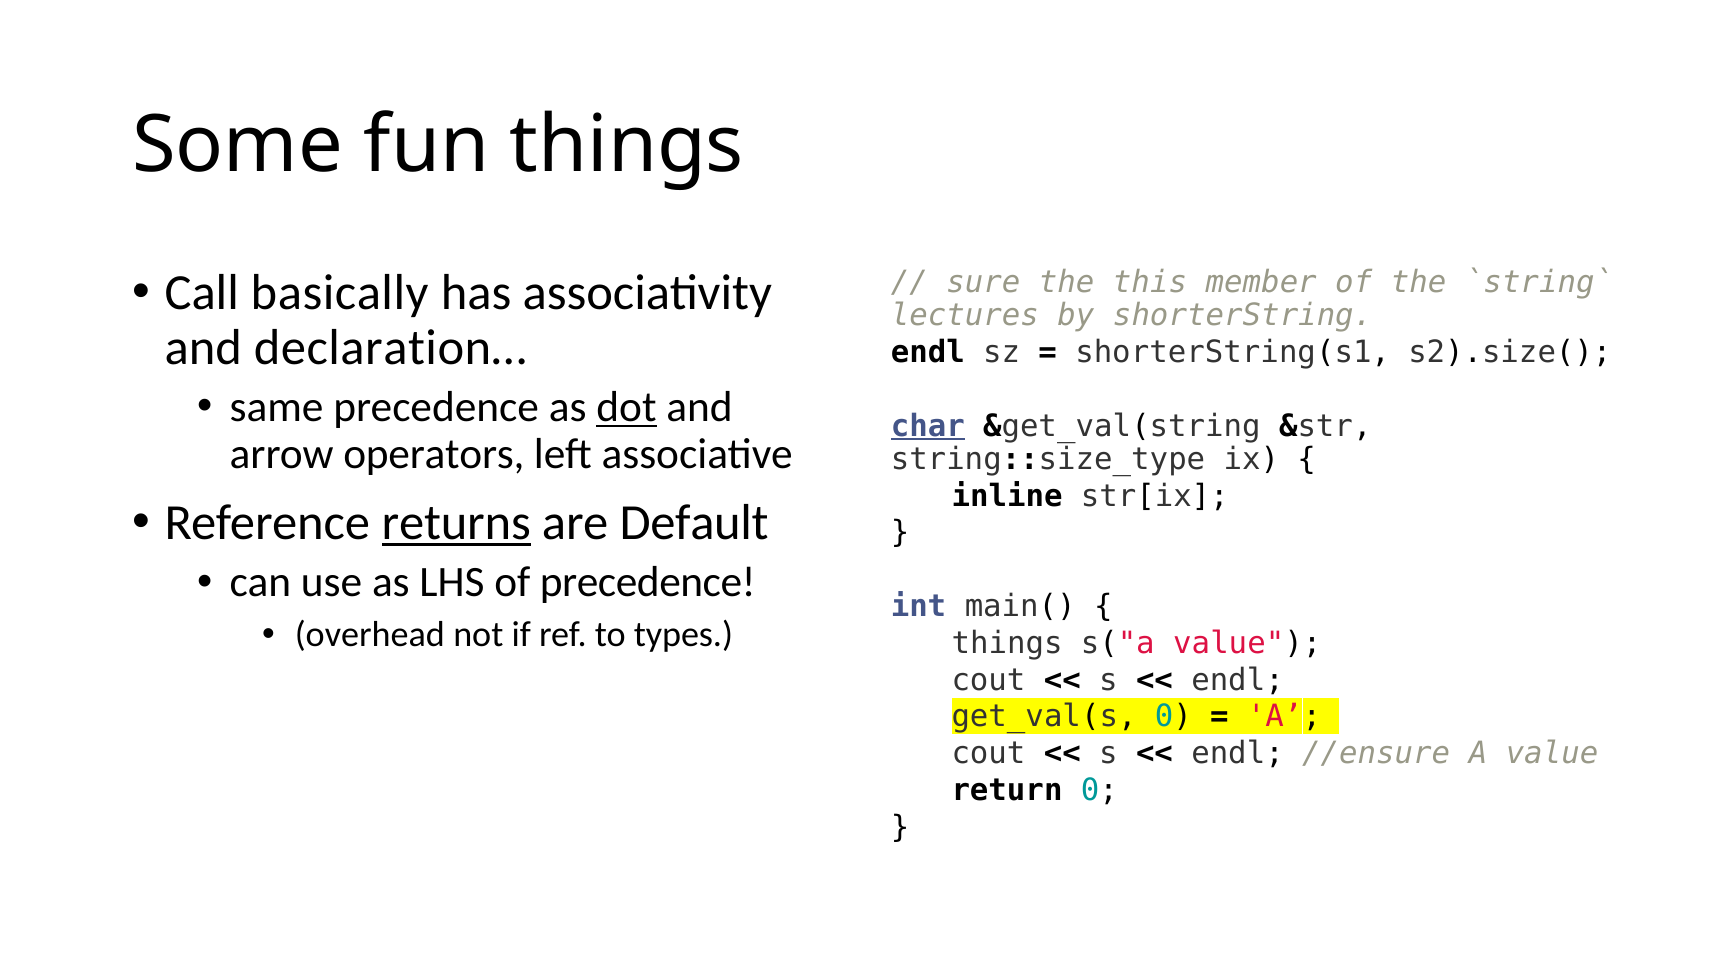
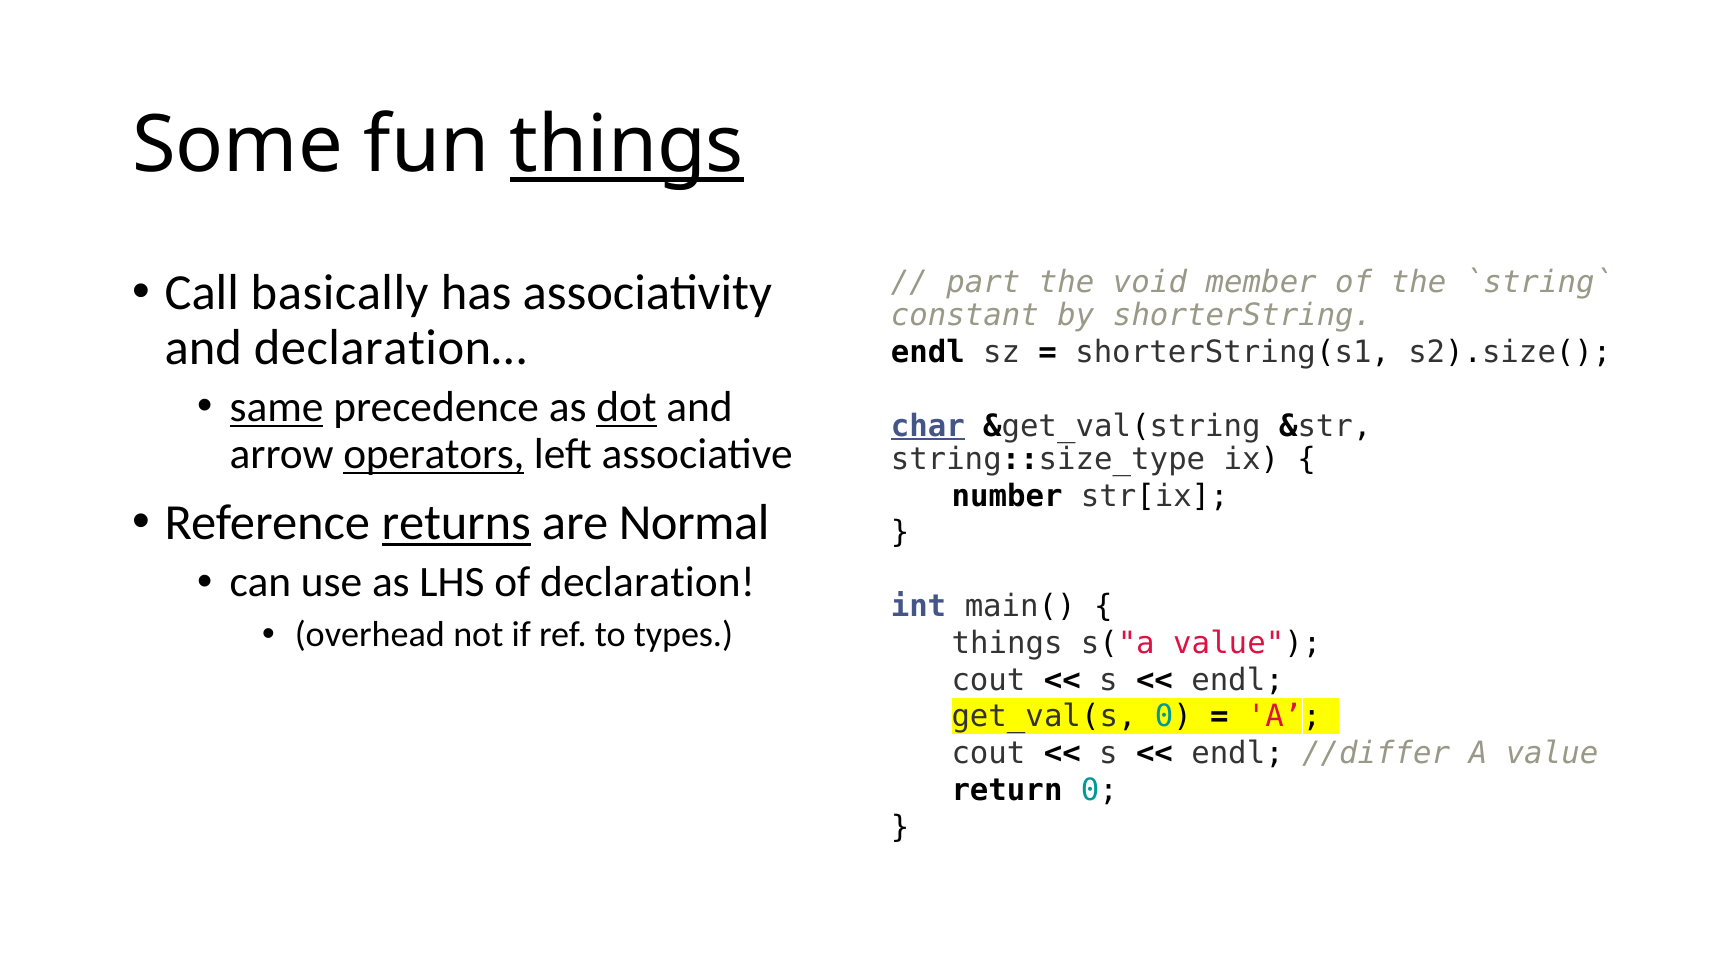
things at (627, 146) underline: none -> present
sure: sure -> part
this: this -> void
lectures: lectures -> constant
same underline: none -> present
operators underline: none -> present
inline: inline -> number
Default: Default -> Normal
of precedence: precedence -> declaration
//ensure: //ensure -> //differ
